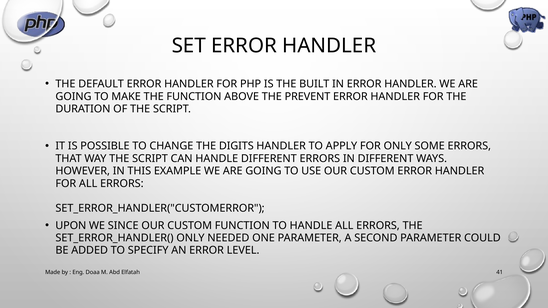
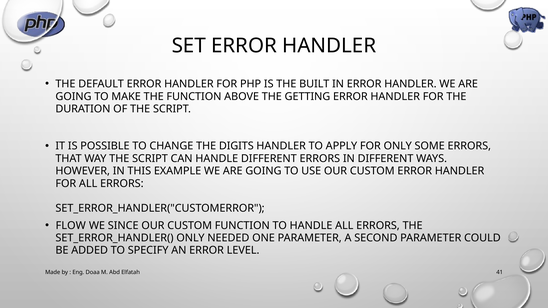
PREVENT: PREVENT -> GETTING
UPON: UPON -> FLOW
